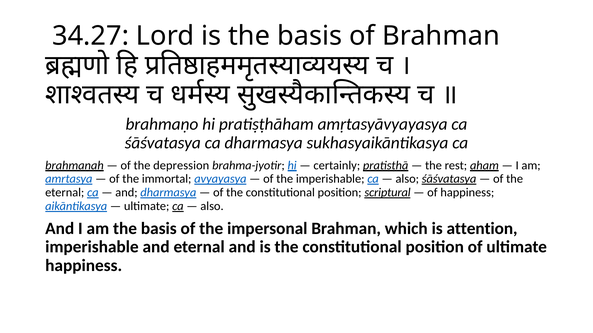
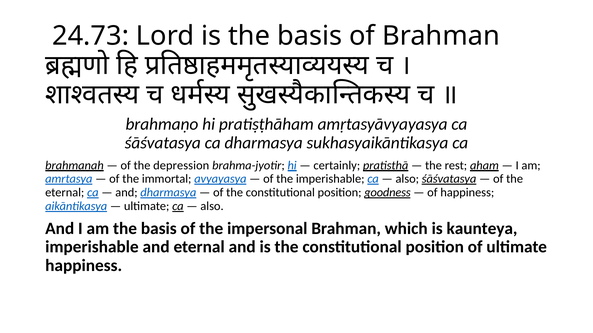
34.27: 34.27 -> 24.73
scriptural: scriptural -> goodness
attention: attention -> kaunteya
